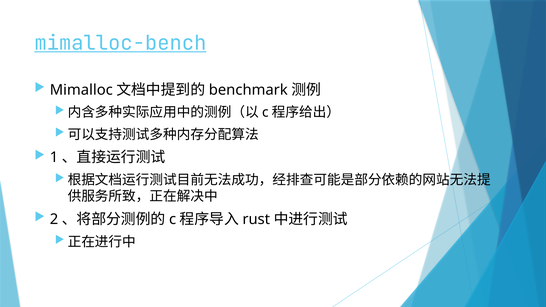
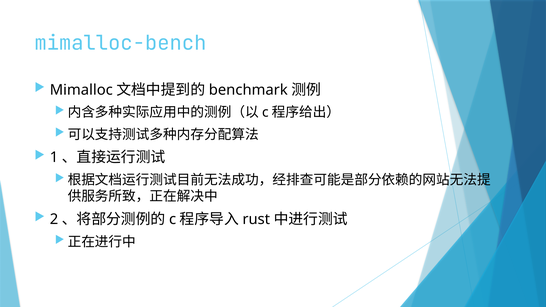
mimalloc-bench underline: present -> none
